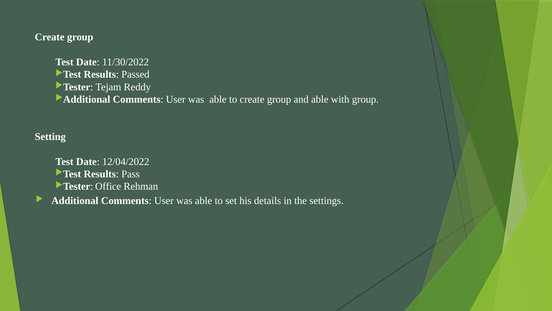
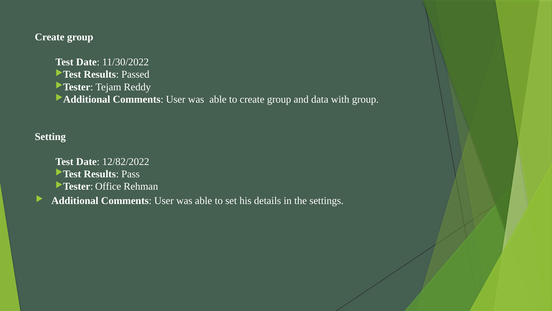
and able: able -> data
12/04/2022: 12/04/2022 -> 12/82/2022
